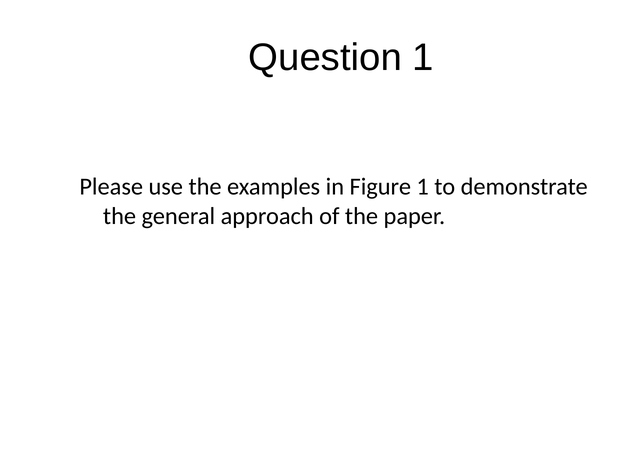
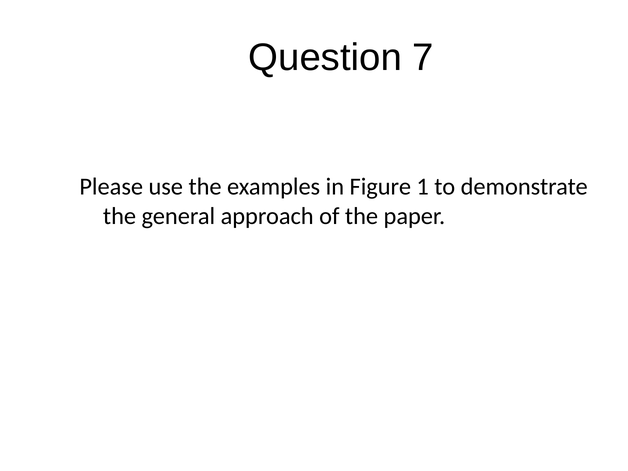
Question 1: 1 -> 7
